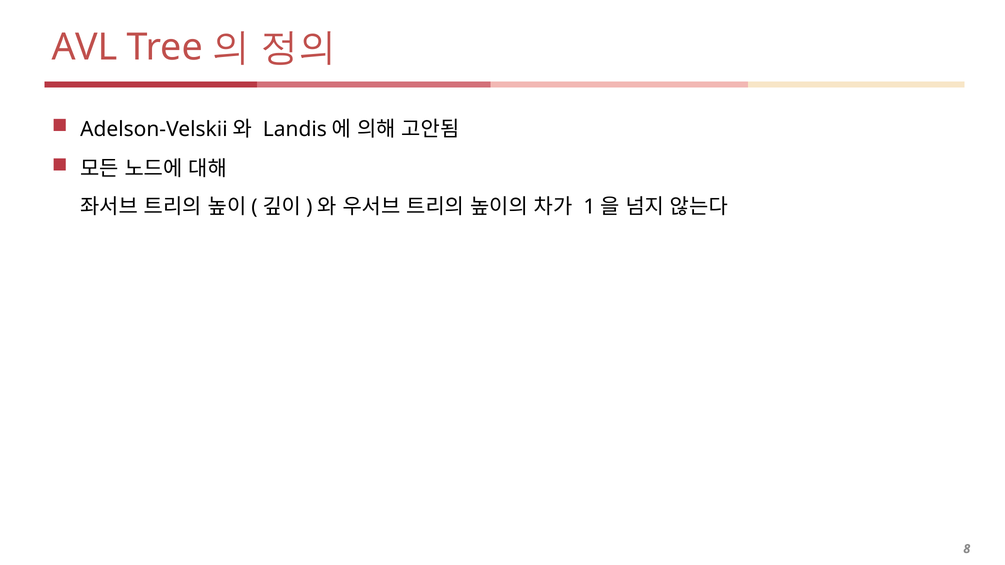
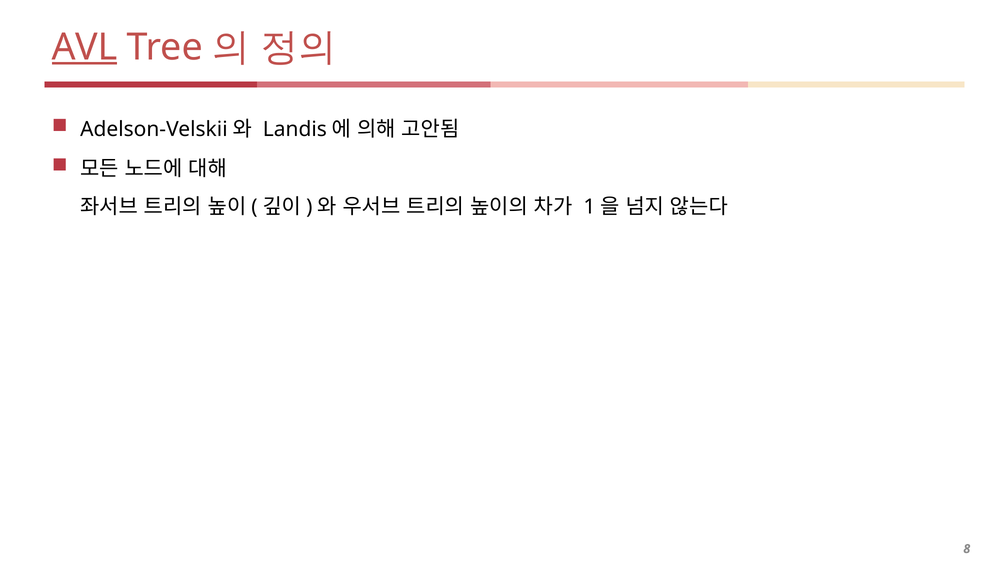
AVL underline: none -> present
